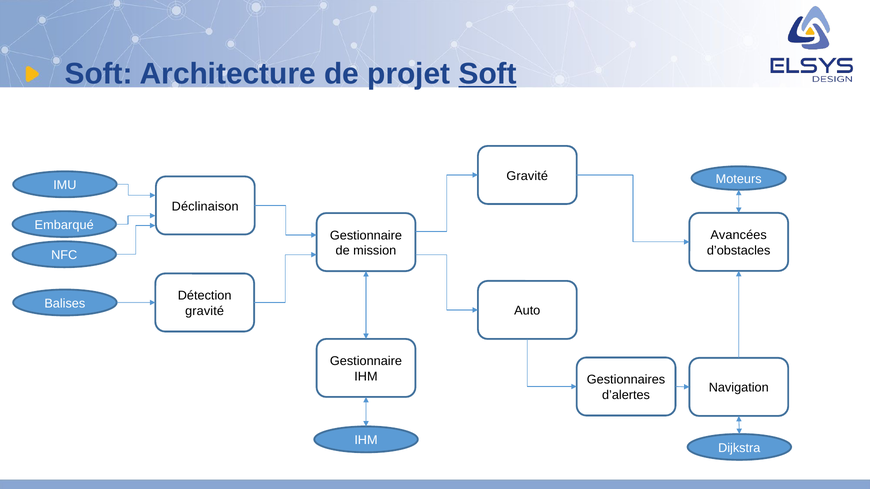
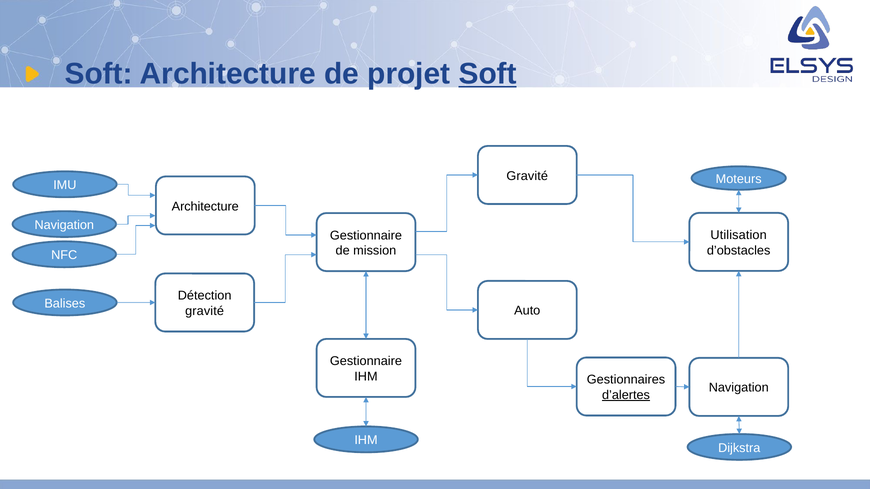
Déclinaison at (205, 206): Déclinaison -> Architecture
Embarqué at (64, 225): Embarqué -> Navigation
Avancées: Avancées -> Utilisation
d’alertes underline: none -> present
